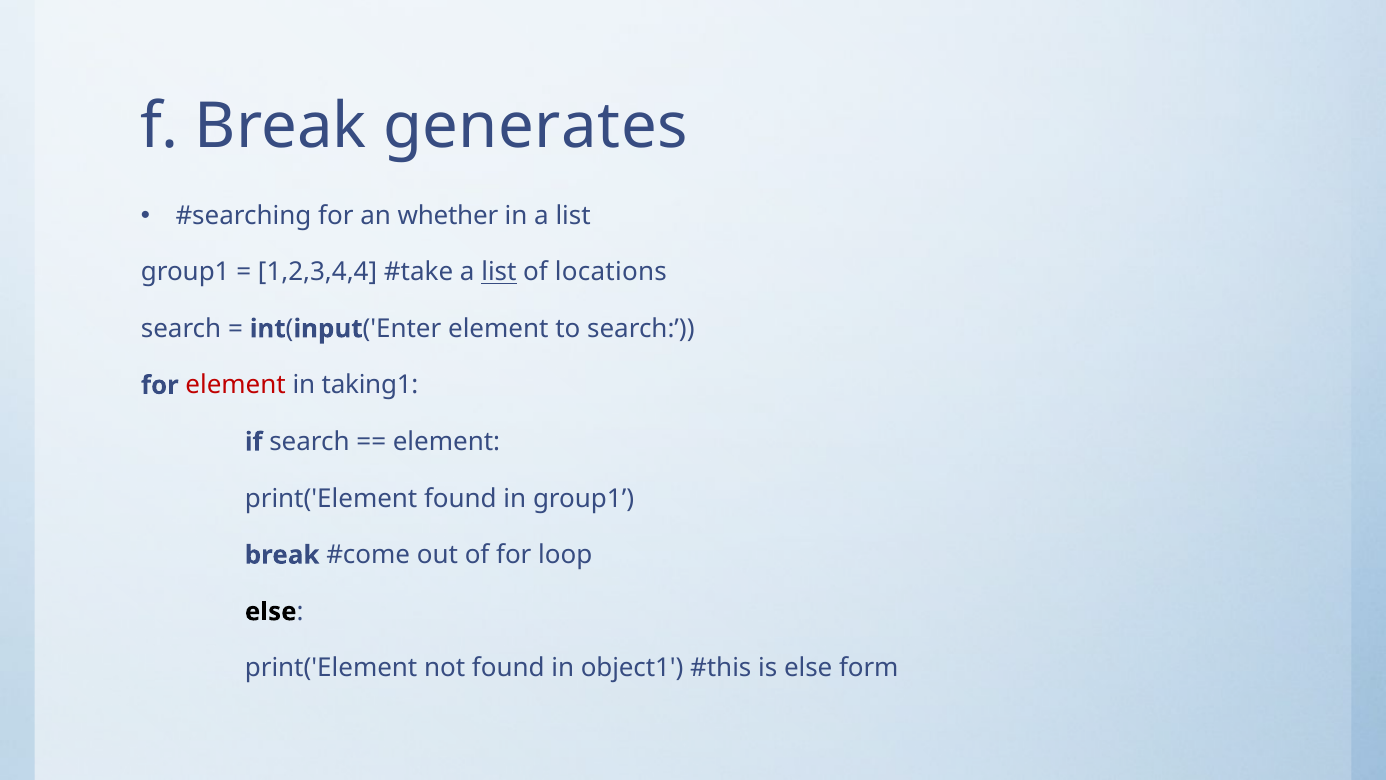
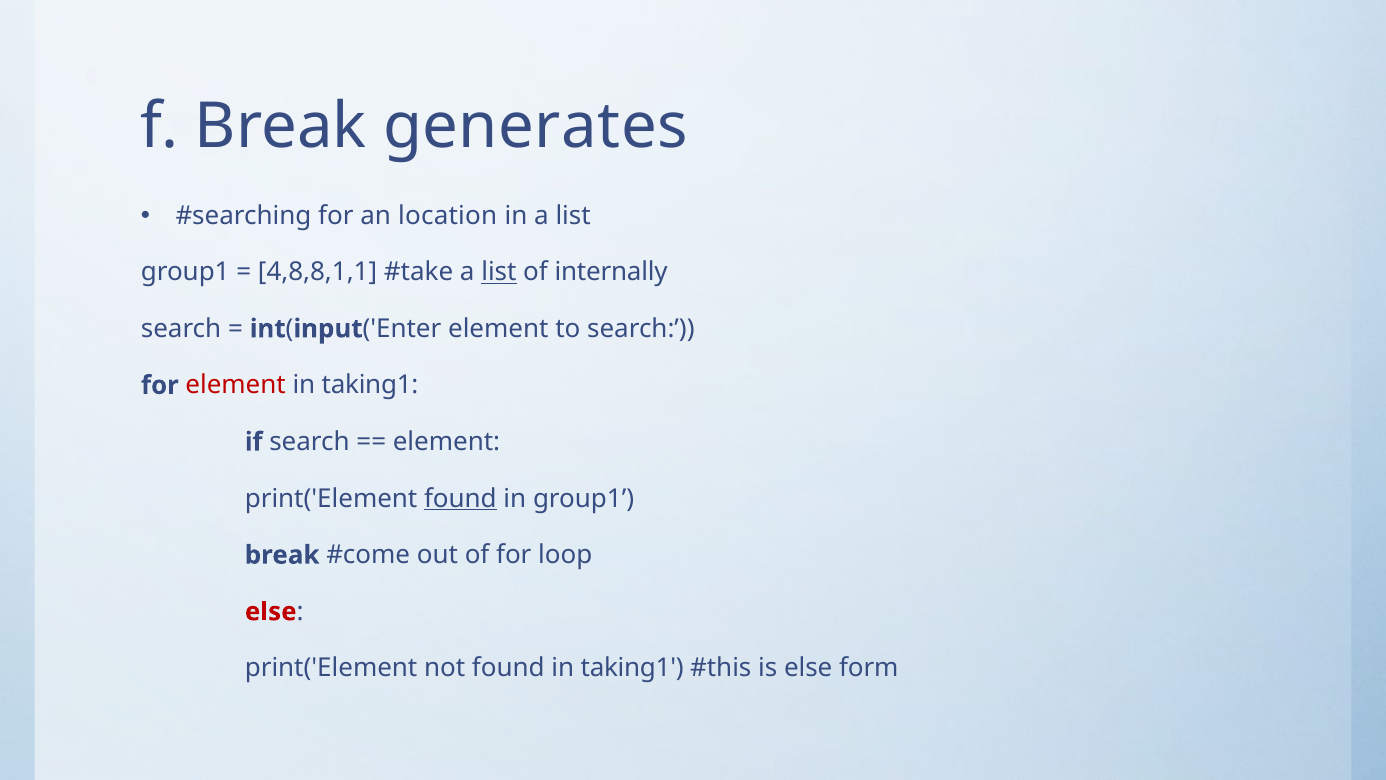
whether: whether -> location
1,2,3,4,4: 1,2,3,4,4 -> 4,8,8,1,1
locations: locations -> internally
found at (460, 498) underline: none -> present
else at (271, 612) colour: black -> red
found in object1: object1 -> taking1
